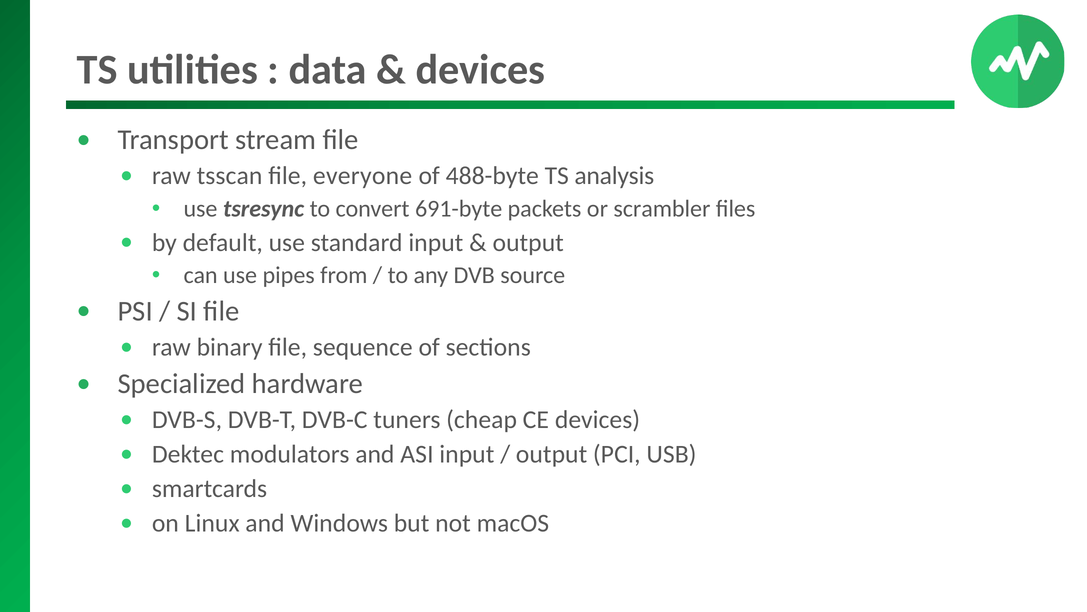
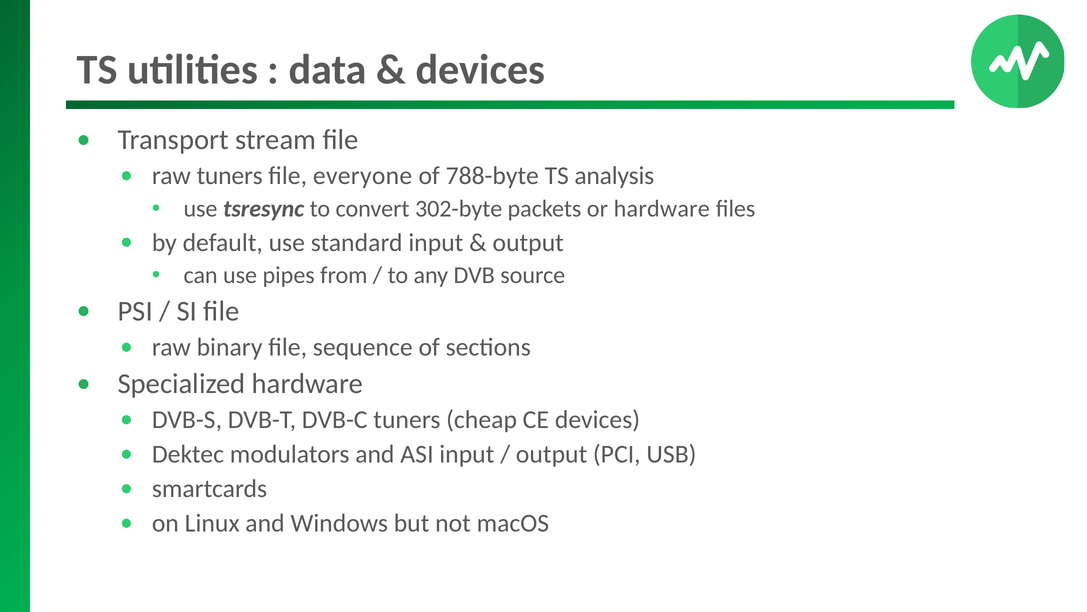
raw tsscan: tsscan -> tuners
488-byte: 488-byte -> 788-byte
691-byte: 691-byte -> 302-byte
or scrambler: scrambler -> hardware
